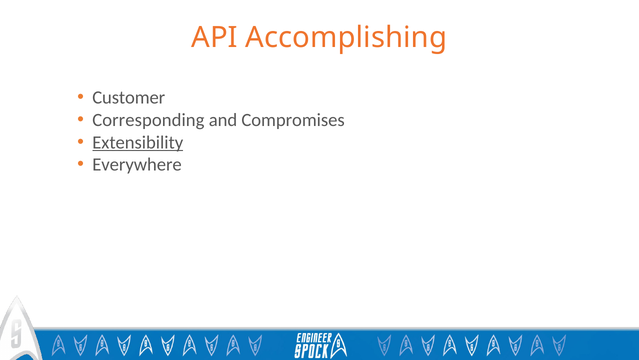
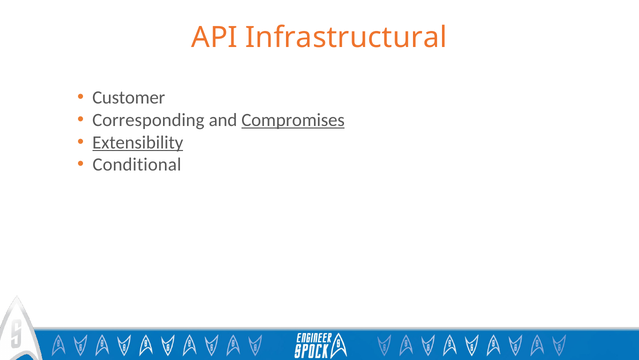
Accomplishing: Accomplishing -> Infrastructural
Compromises underline: none -> present
Everywhere: Everywhere -> Conditional
